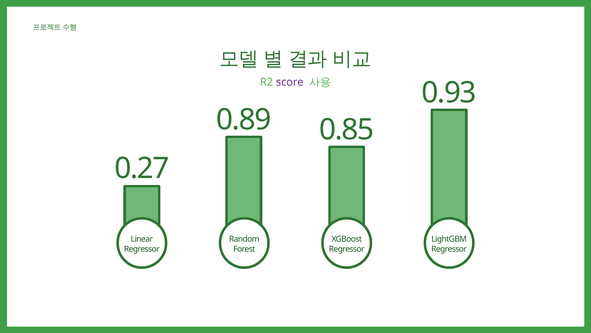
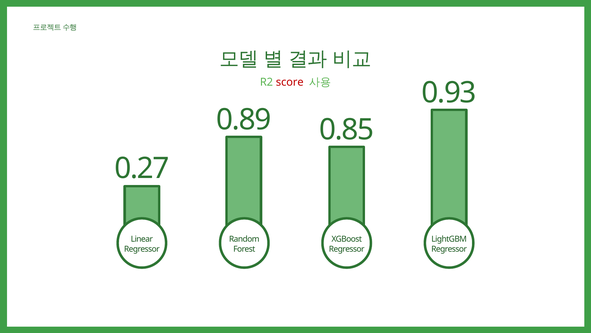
score colour: purple -> red
